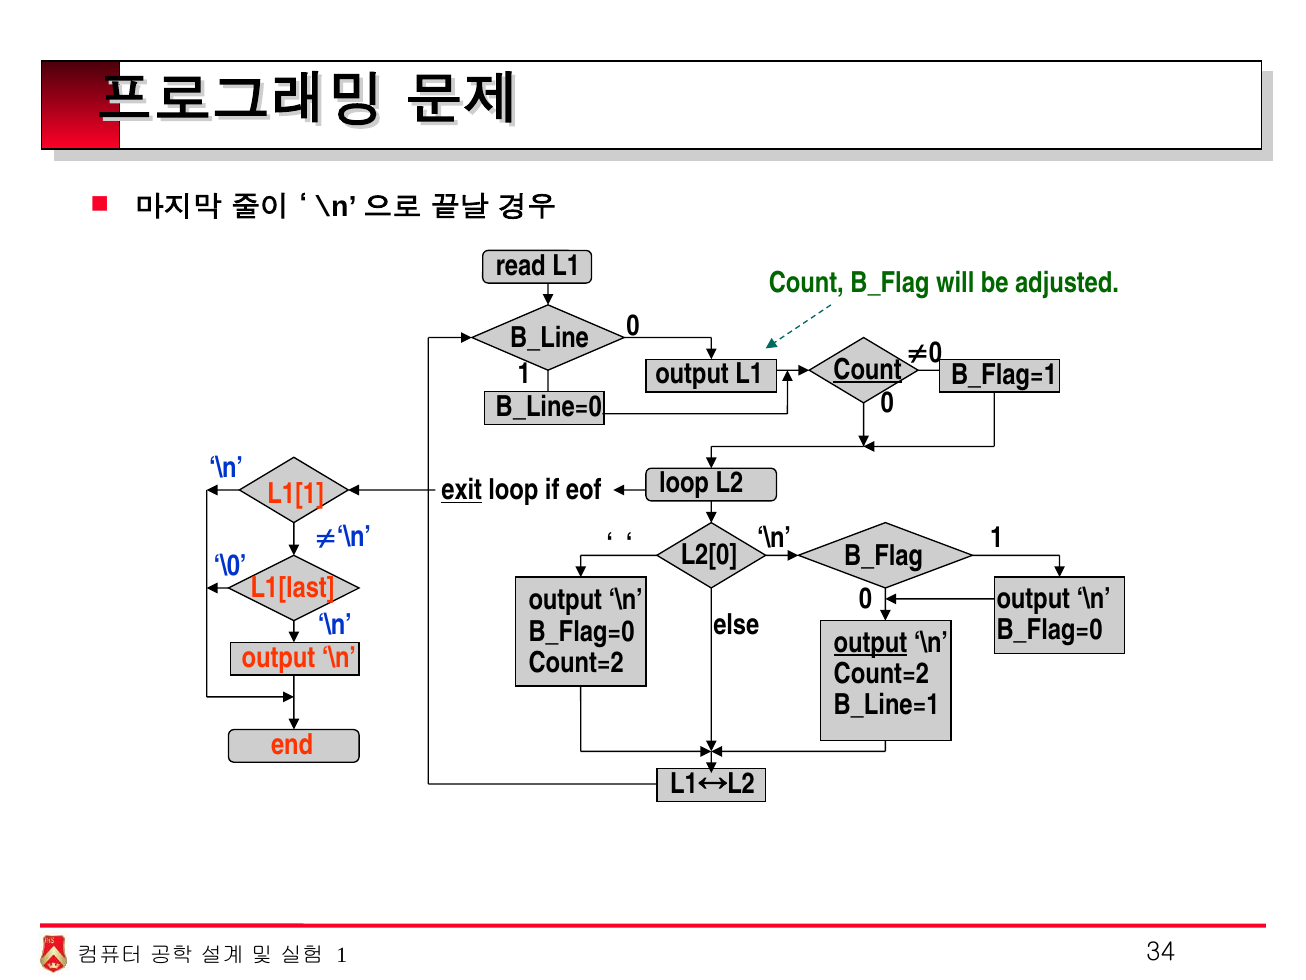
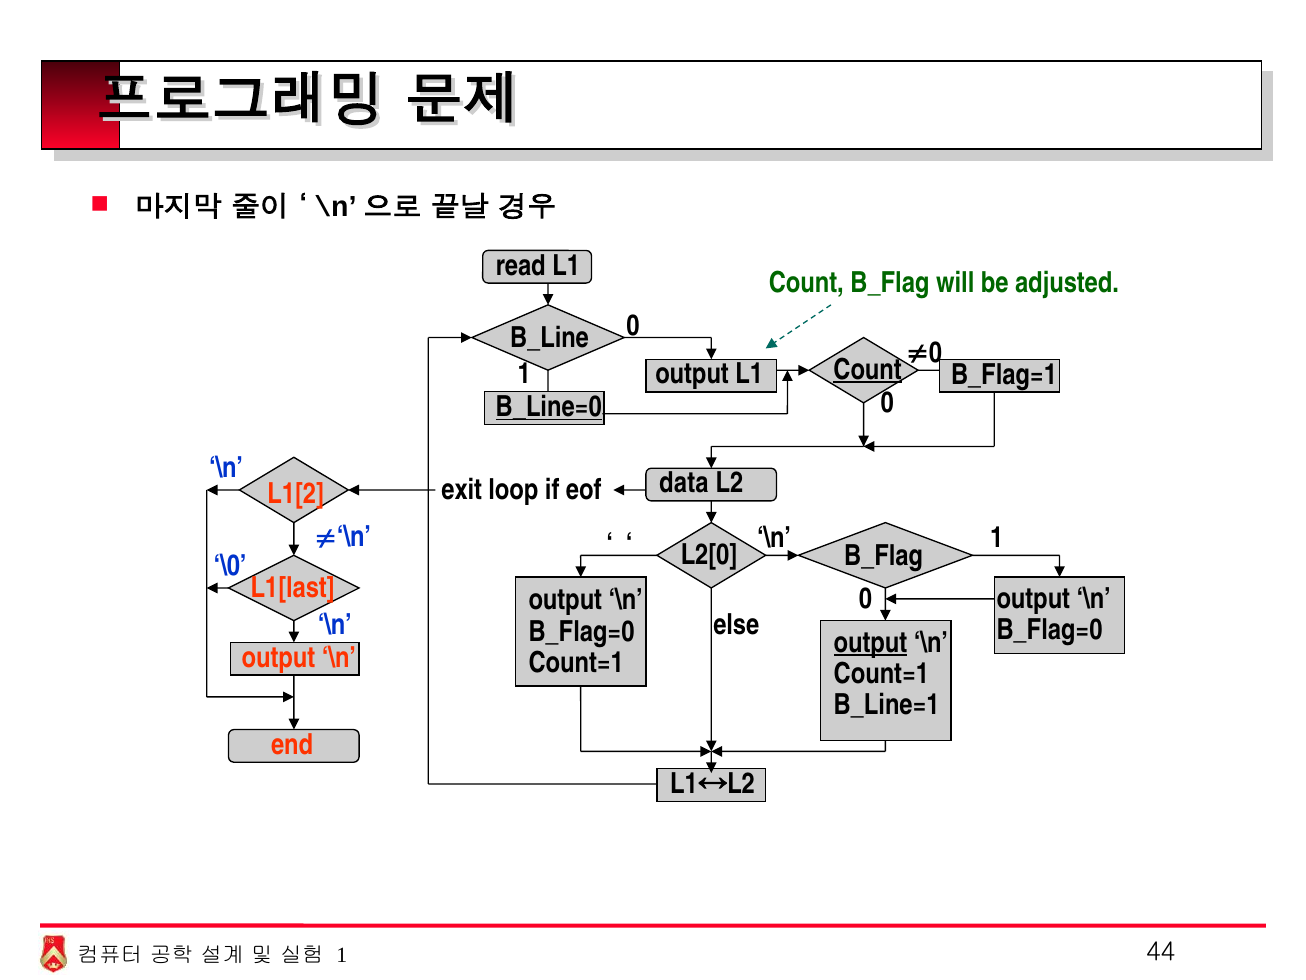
B_Line=0 underline: none -> present
loop at (684, 483): loop -> data
exit underline: present -> none
L1[1: L1[1 -> L1[2
Count=2 at (576, 662): Count=2 -> Count=1
Count=2 at (881, 674): Count=2 -> Count=1
34: 34 -> 44
